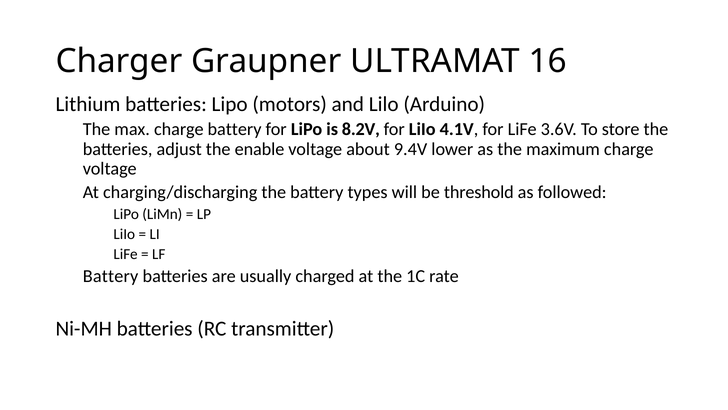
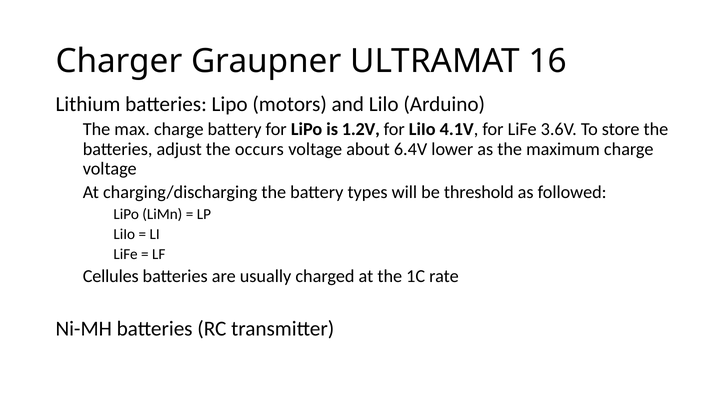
8.2V: 8.2V -> 1.2V
enable: enable -> occurs
9.4V: 9.4V -> 6.4V
Battery at (111, 276): Battery -> Cellules
